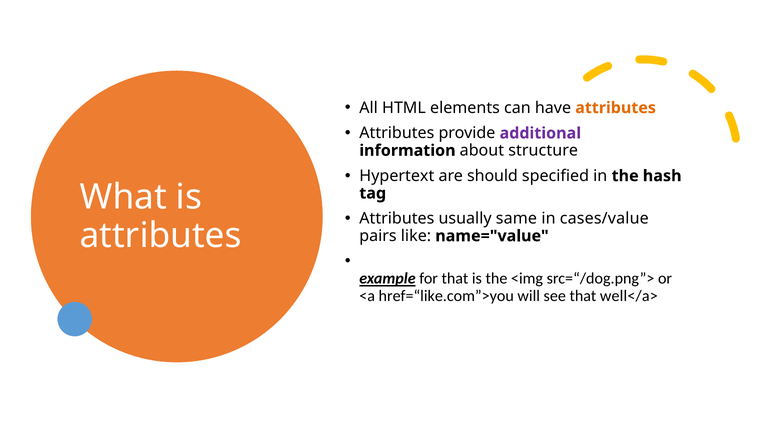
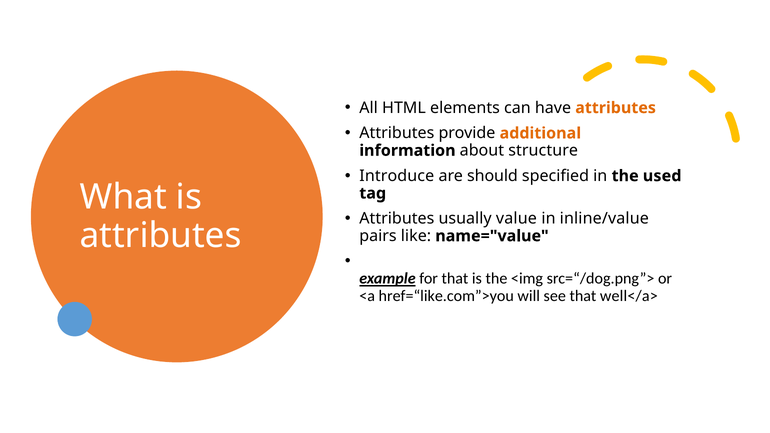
additional colour: purple -> orange
Hypertext: Hypertext -> Introduce
hash: hash -> used
same: same -> value
cases/value: cases/value -> inline/value
